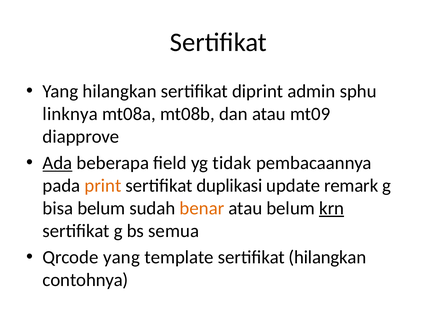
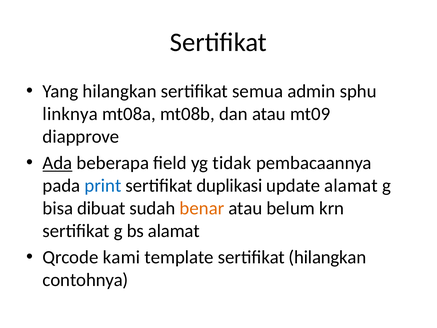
diprint: diprint -> semua
print colour: orange -> blue
update remark: remark -> alamat
bisa belum: belum -> dibuat
krn underline: present -> none
bs semua: semua -> alamat
Qrcode yang: yang -> kami
